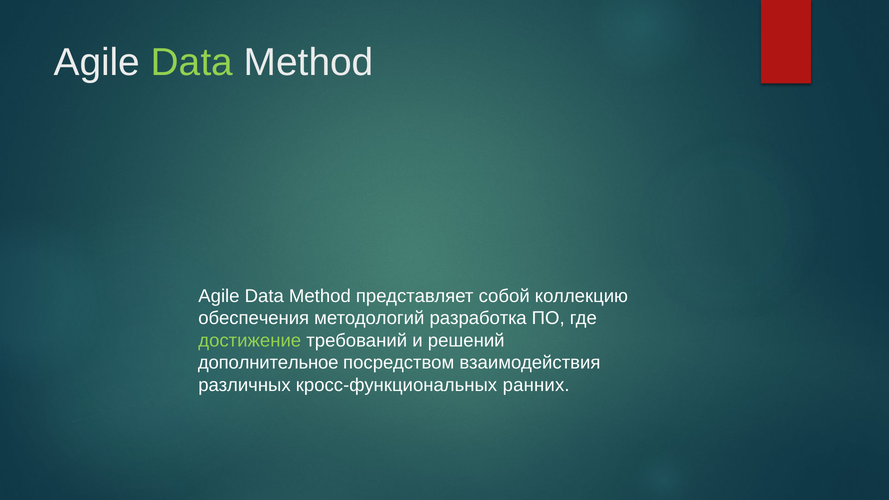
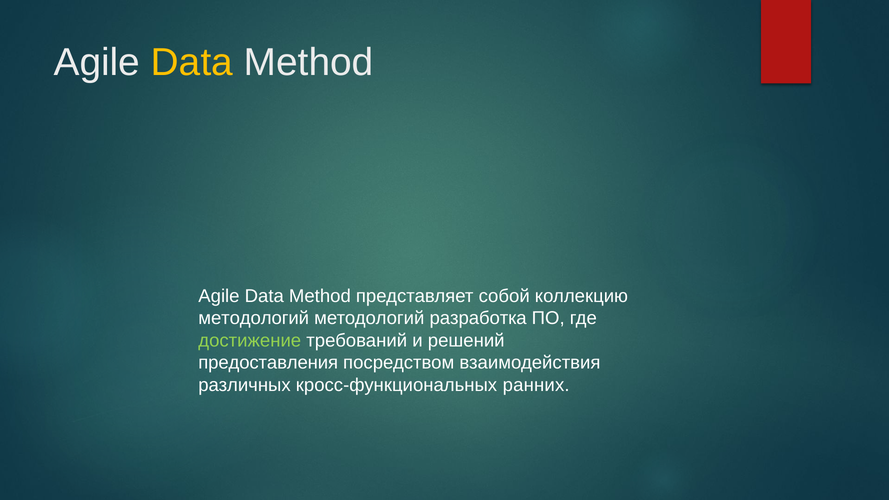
Data at (192, 62) colour: light green -> yellow
обеспечения at (254, 318): обеспечения -> методологий
дополнительное: дополнительное -> предоставления
